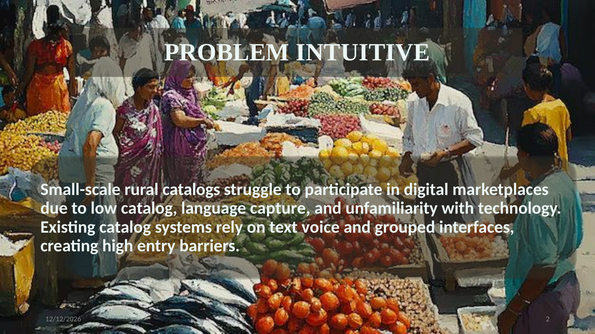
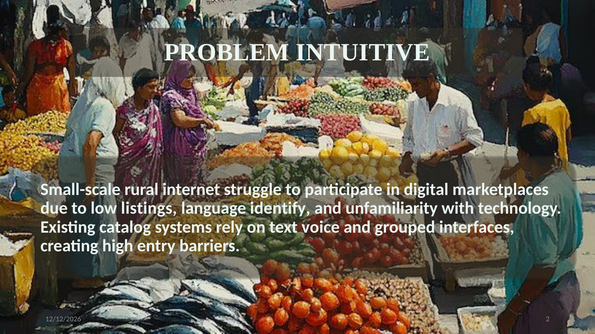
catalogs: catalogs -> internet
low catalog: catalog -> listings
capture: capture -> identify
